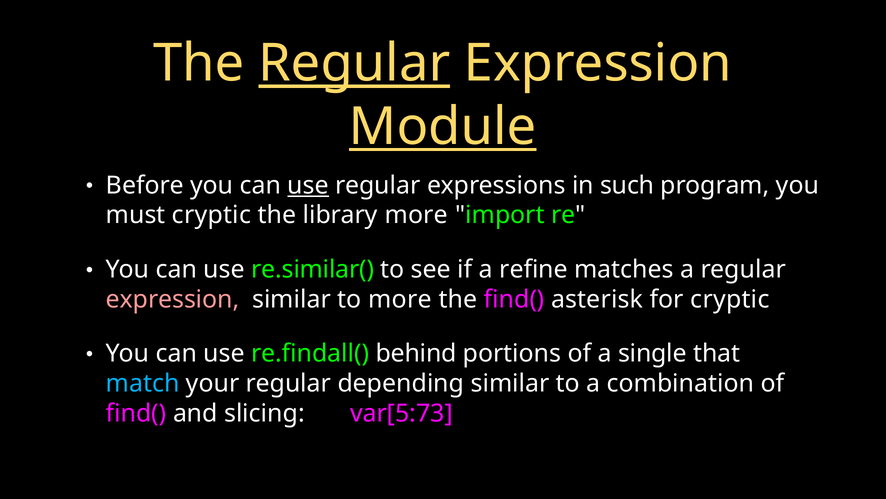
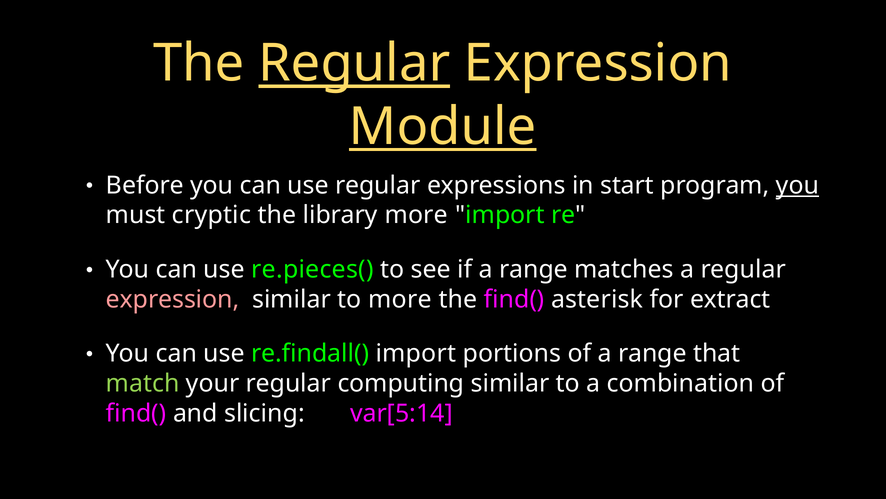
use at (308, 185) underline: present -> none
such: such -> start
you at (798, 185) underline: none -> present
re.similar(: re.similar( -> re.pieces(
if a refine: refine -> range
for cryptic: cryptic -> extract
re.findall( behind: behind -> import
of a single: single -> range
match colour: light blue -> light green
depending: depending -> computing
var[5:73: var[5:73 -> var[5:14
